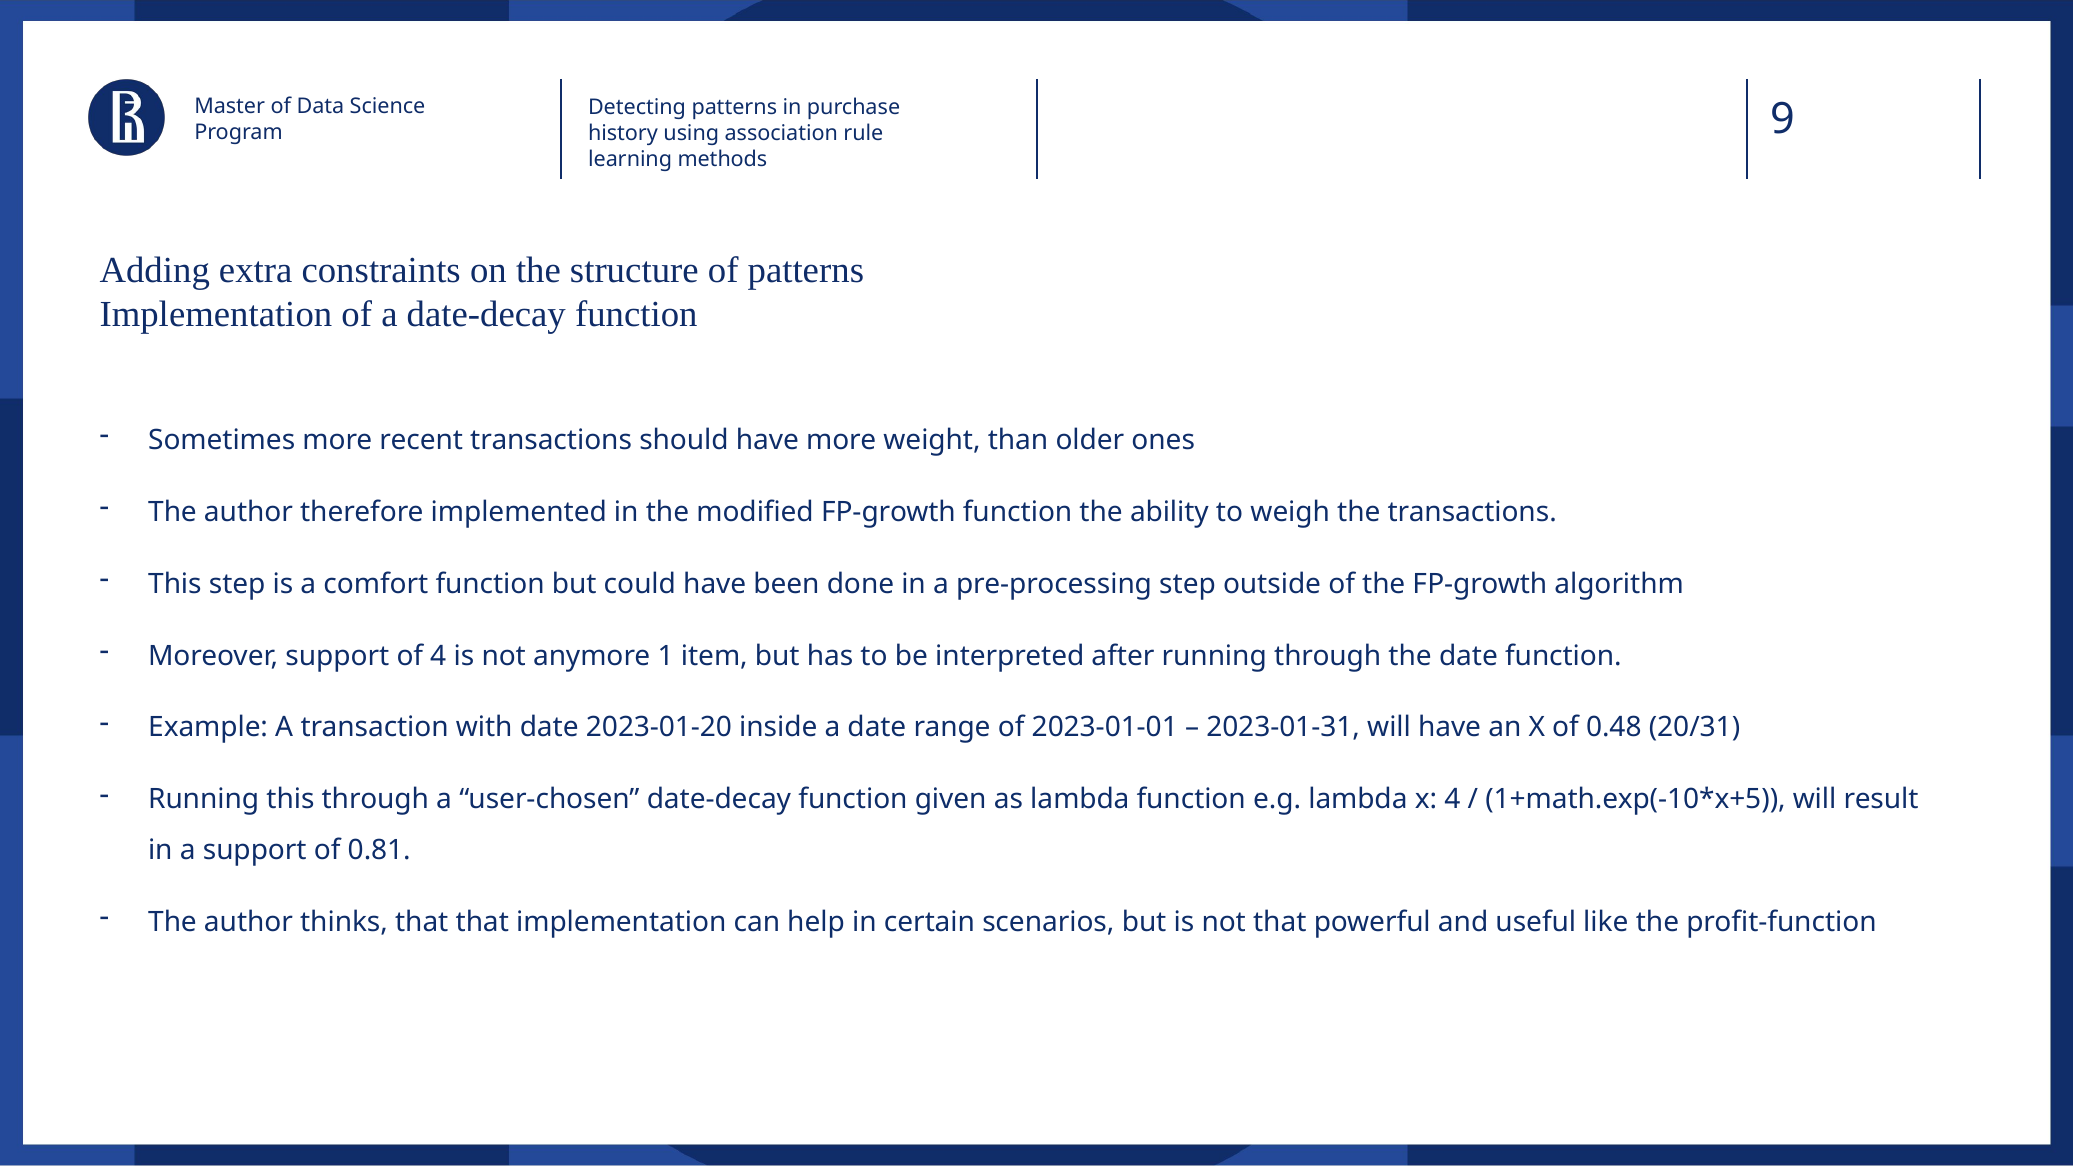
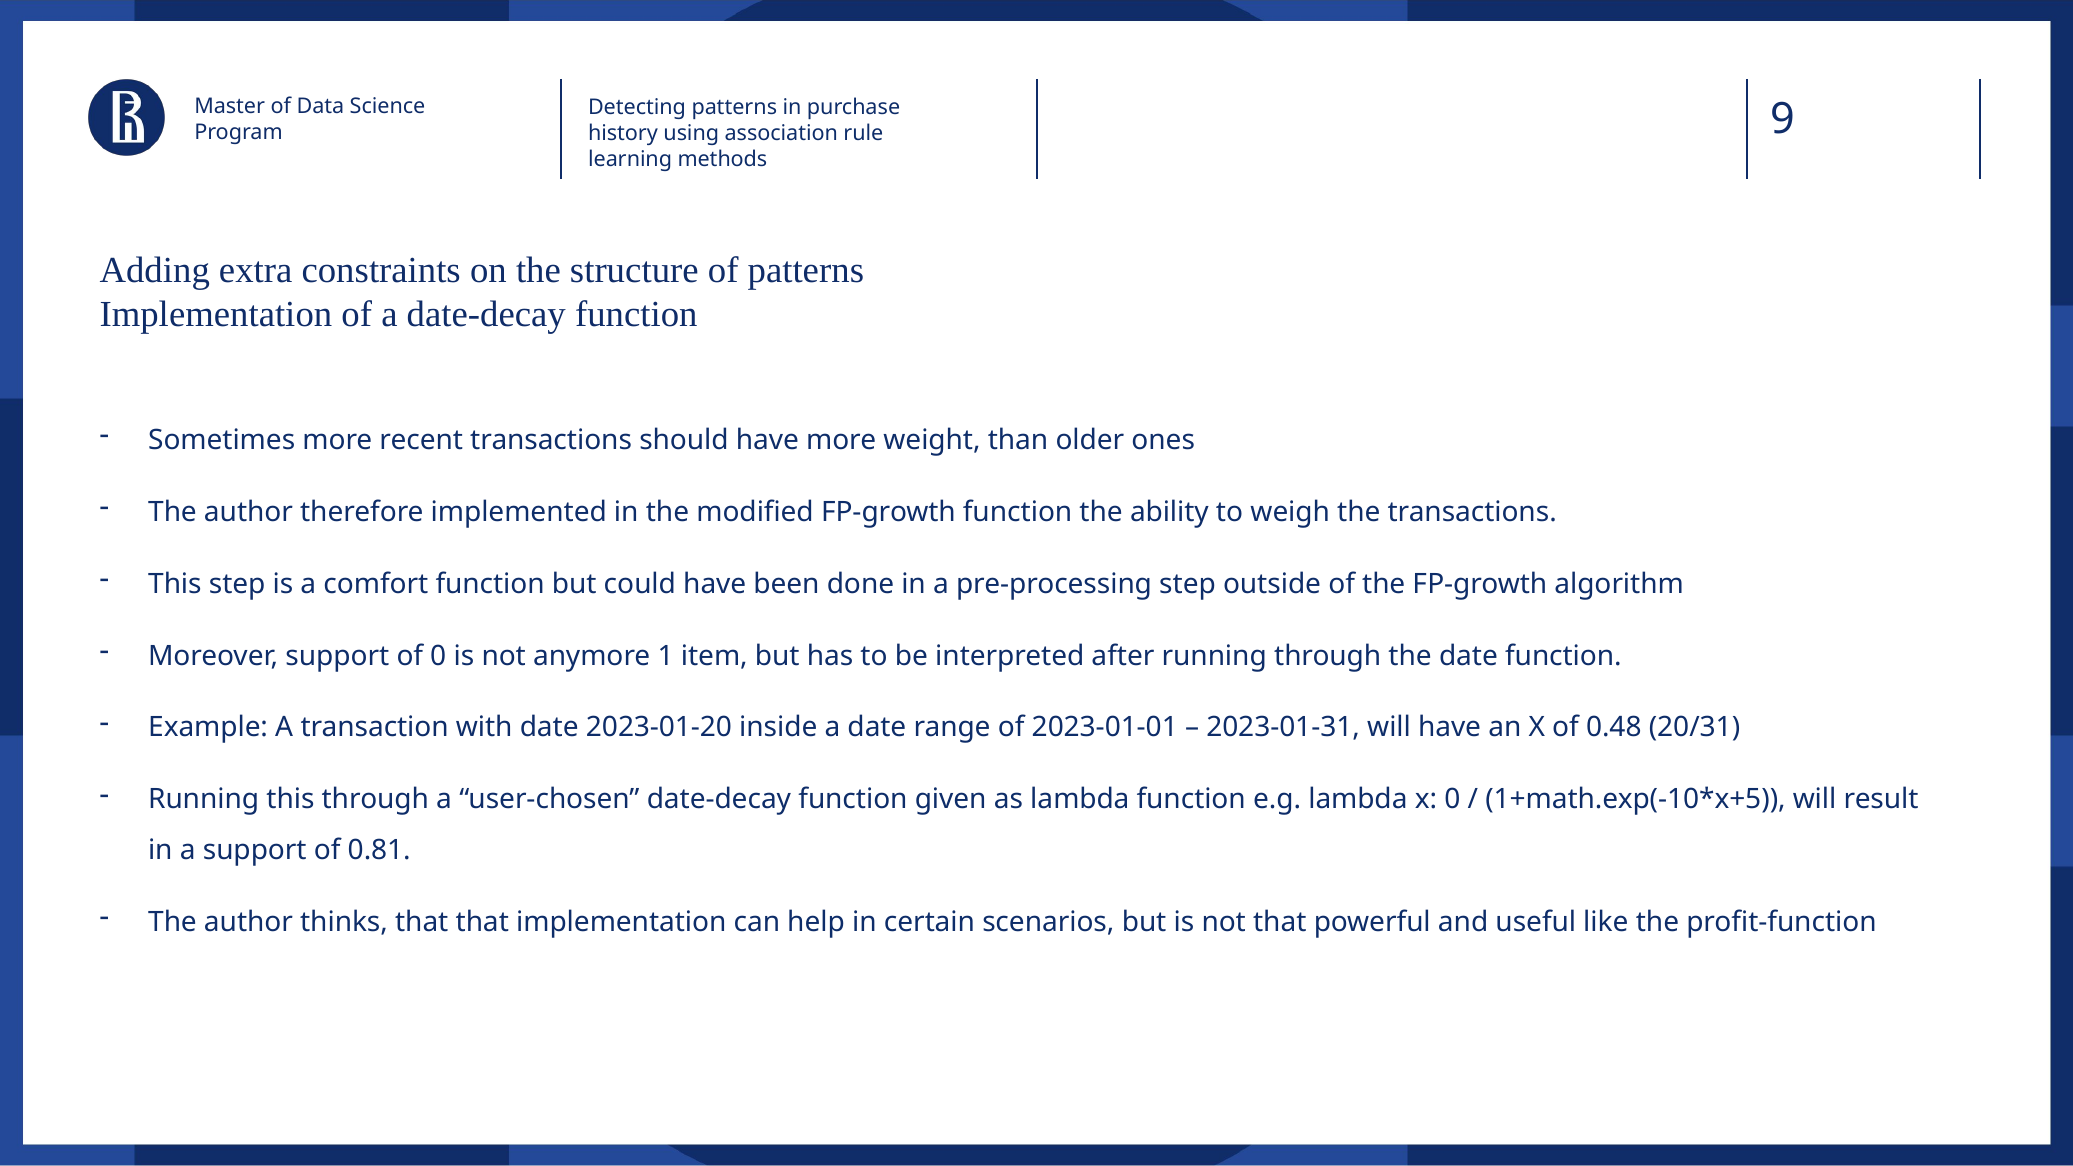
of 4: 4 -> 0
x 4: 4 -> 0
